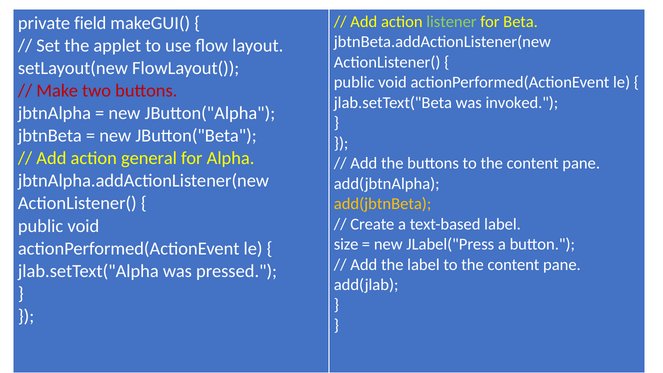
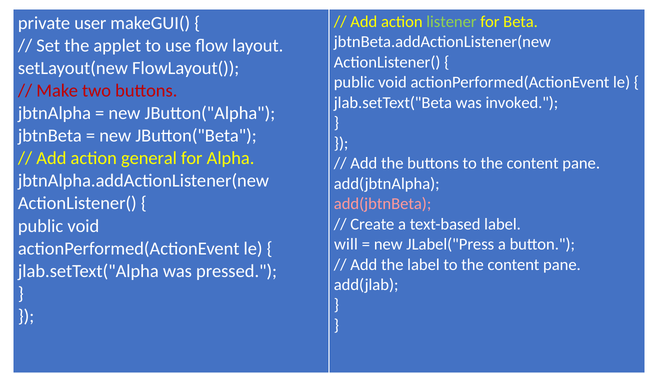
field: field -> user
add(jbtnBeta colour: yellow -> pink
size: size -> will
